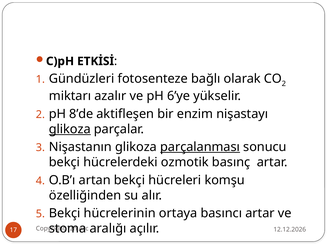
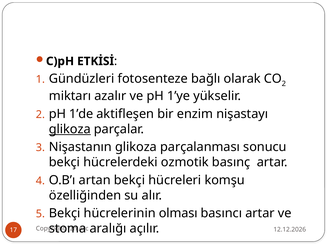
6’ye: 6’ye -> 1’ye
8’de: 8’de -> 1’de
parçalanması underline: present -> none
ortaya: ortaya -> olması
